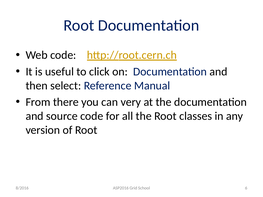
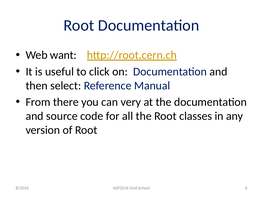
Web code: code -> want
